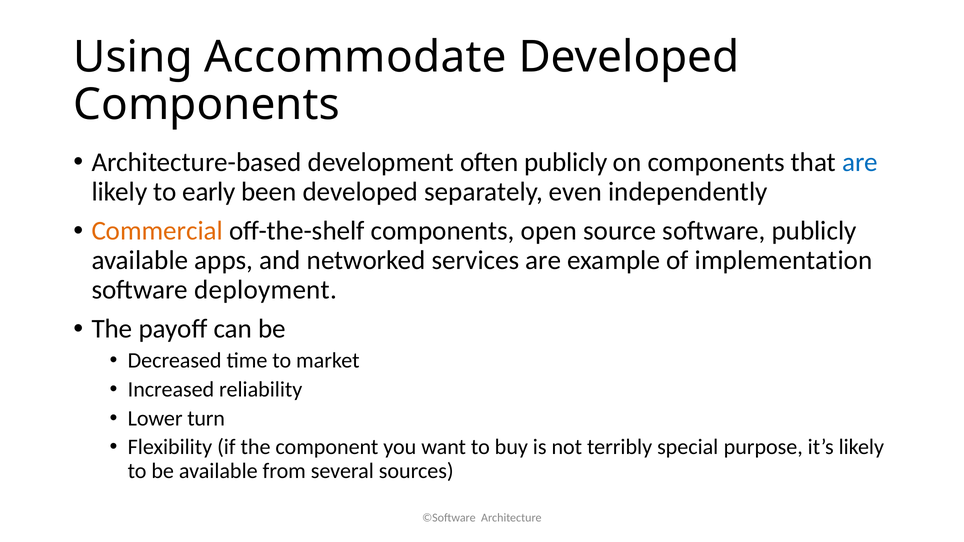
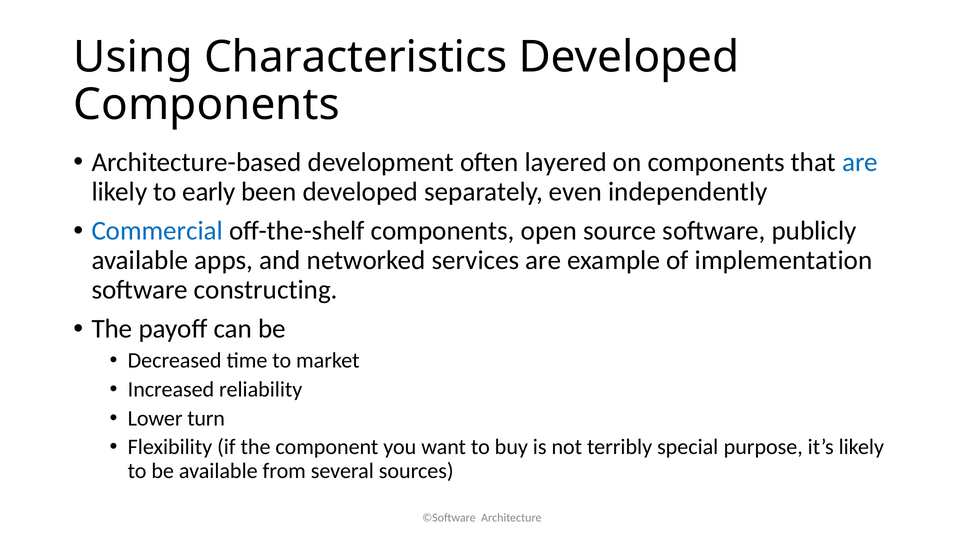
Accommodate: Accommodate -> Characteristics
often publicly: publicly -> layered
Commercial colour: orange -> blue
deployment: deployment -> constructing
